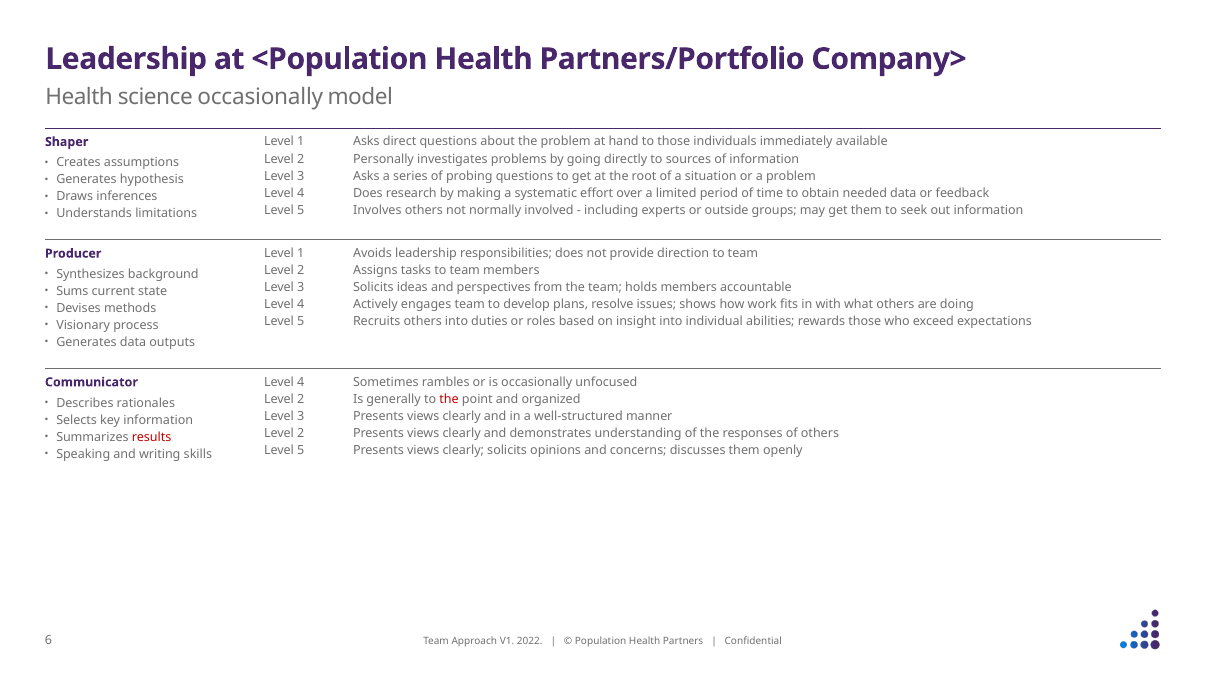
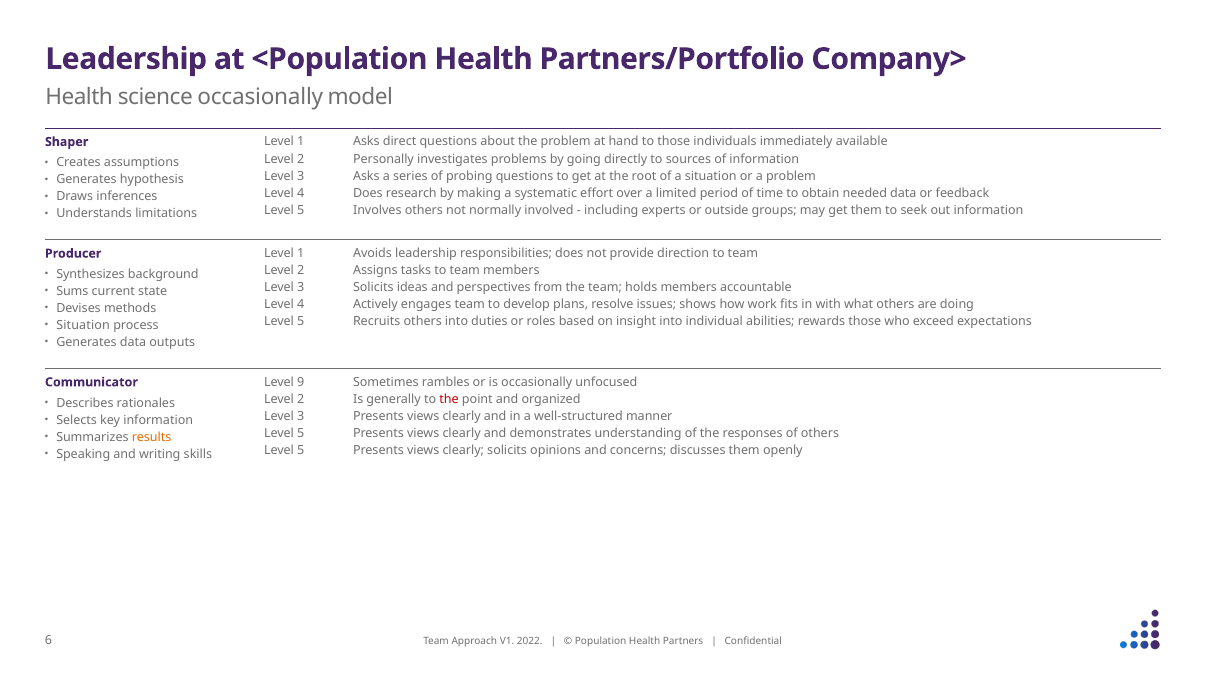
Visionary at (83, 326): Visionary -> Situation
4 at (301, 382): 4 -> 9
2 at (301, 434): 2 -> 5
results colour: red -> orange
